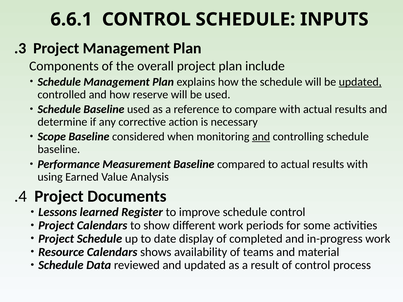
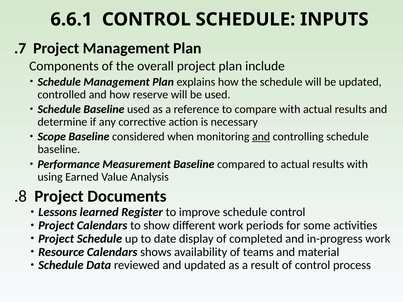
.3: .3 -> .7
updated at (360, 82) underline: present -> none
.4: .4 -> .8
